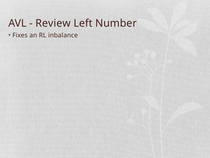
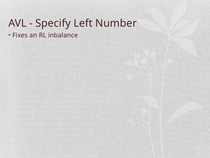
Review: Review -> Specify
